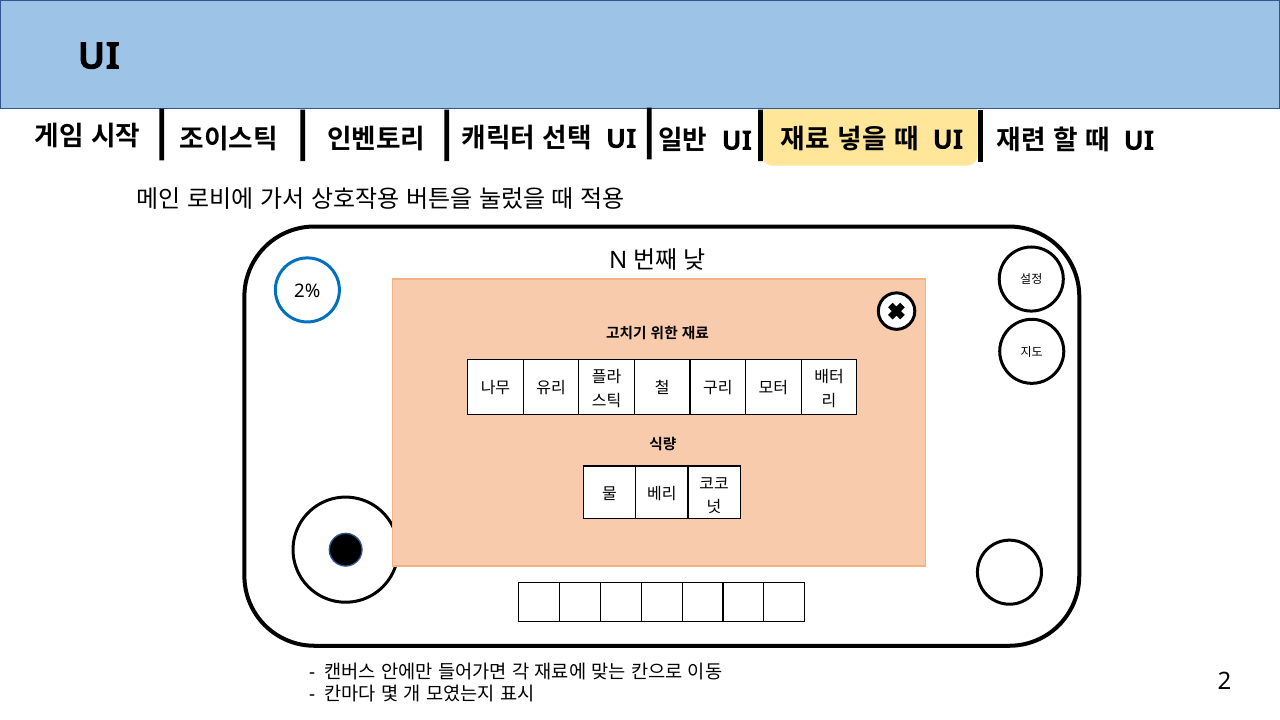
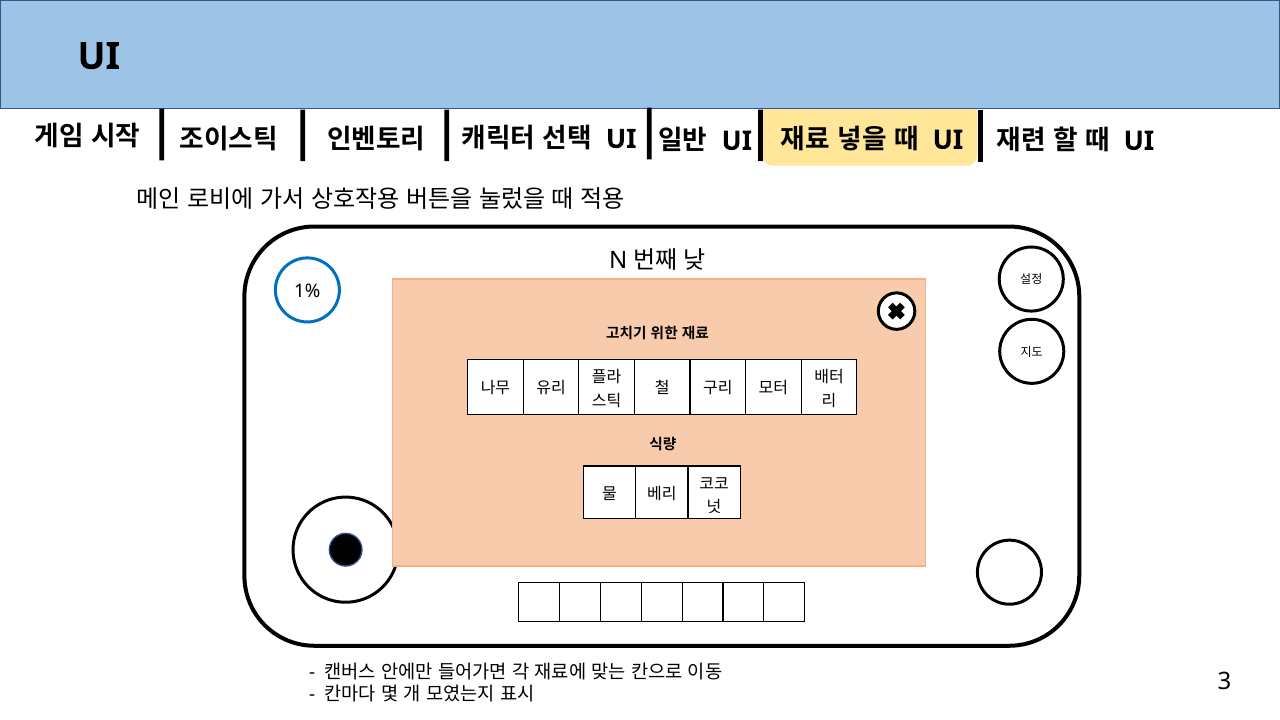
2%: 2% -> 1%
2: 2 -> 3
